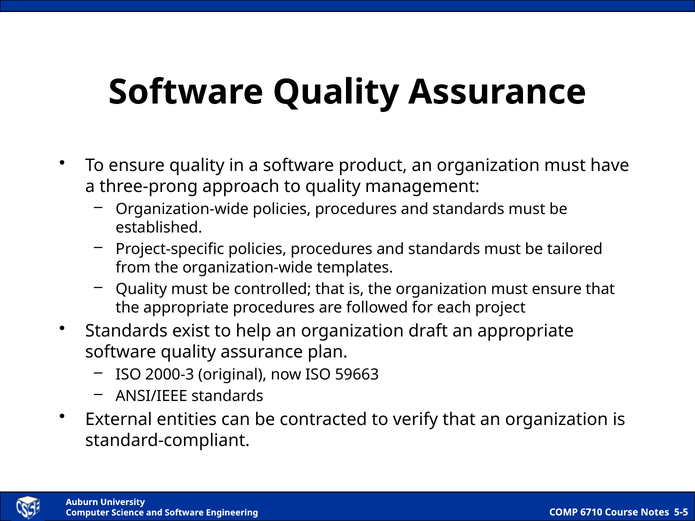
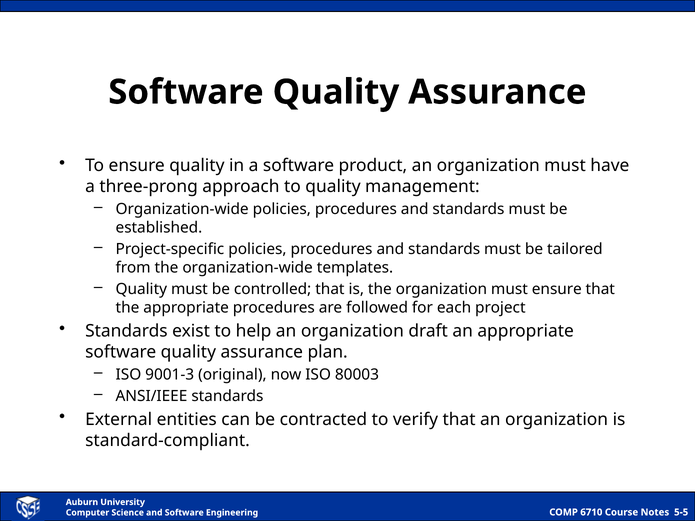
2000-3: 2000-3 -> 9001-3
59663: 59663 -> 80003
